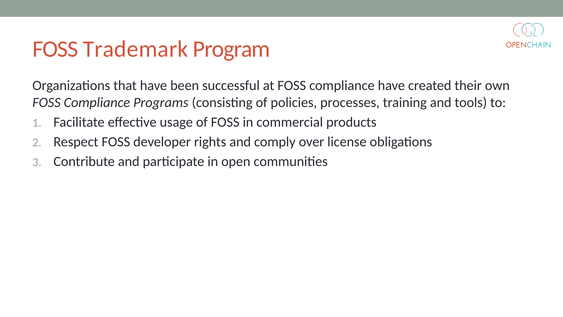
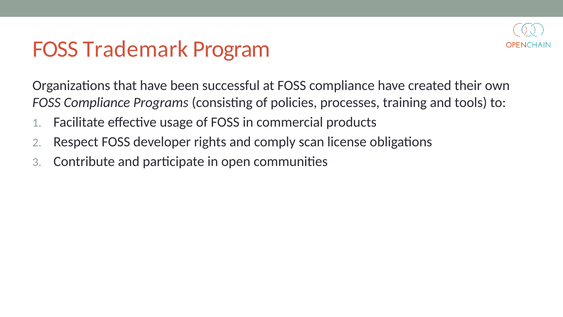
over: over -> scan
